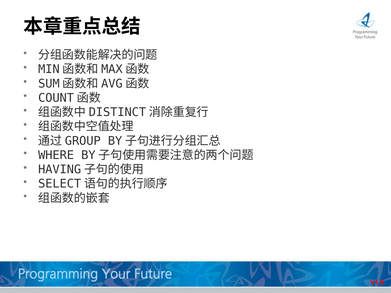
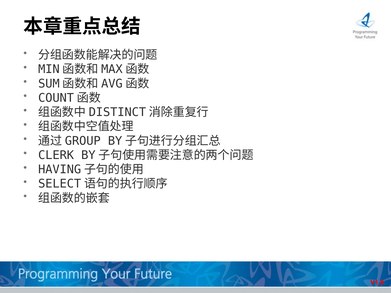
WHERE: WHERE -> CLERK
